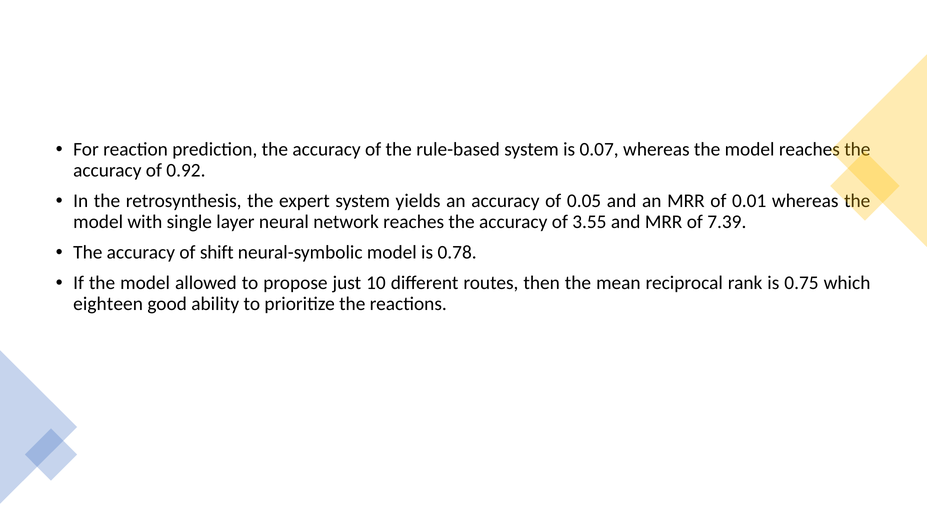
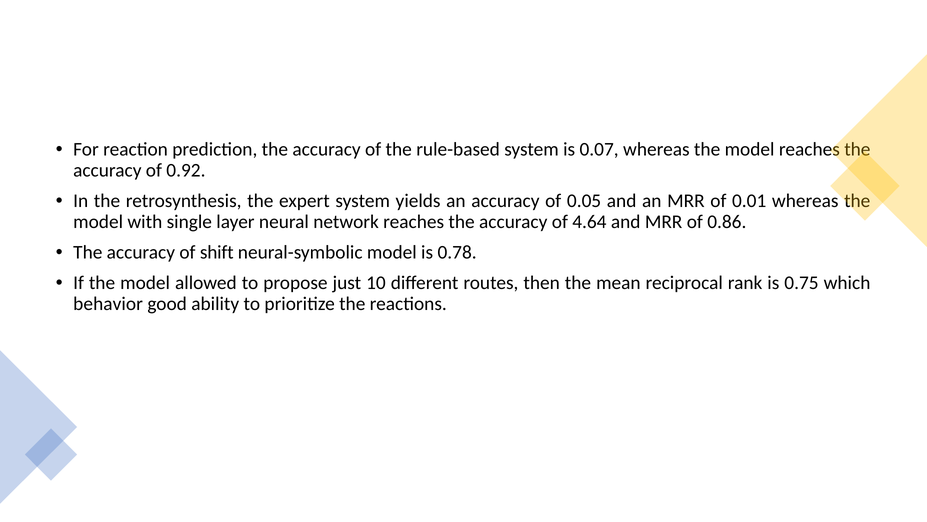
3.55: 3.55 -> 4.64
7.39: 7.39 -> 0.86
eighteen: eighteen -> behavior
